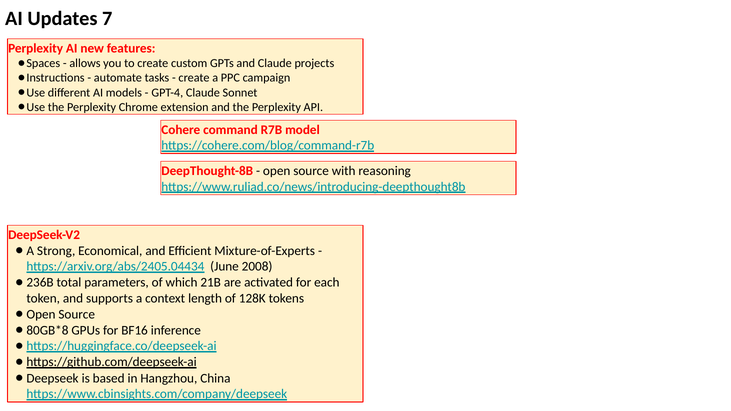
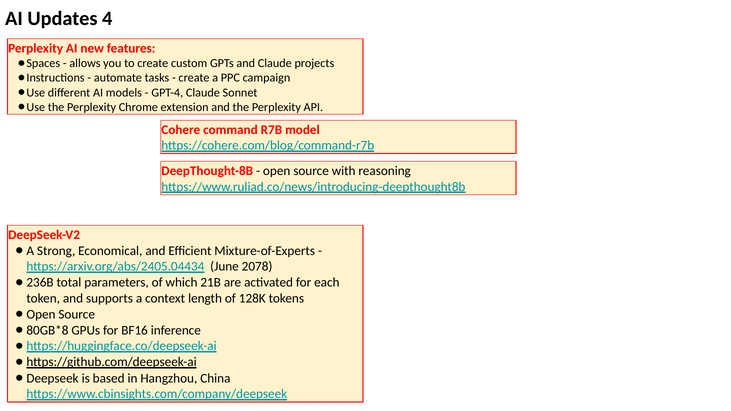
7: 7 -> 4
2008: 2008 -> 2078
